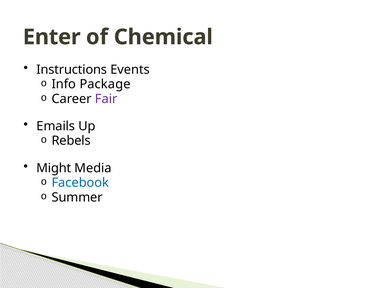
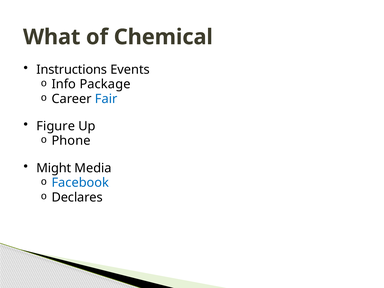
Enter: Enter -> What
Fair colour: purple -> blue
Emails: Emails -> Figure
Rebels: Rebels -> Phone
Summer: Summer -> Declares
